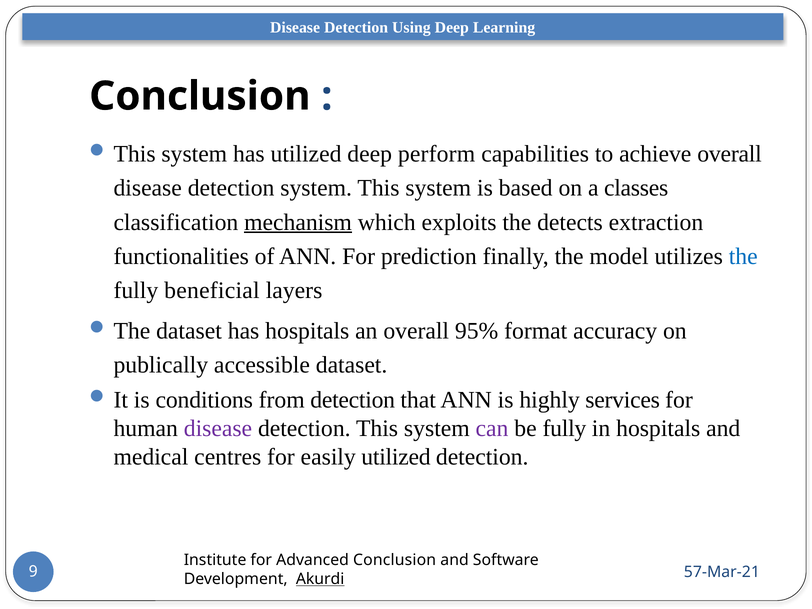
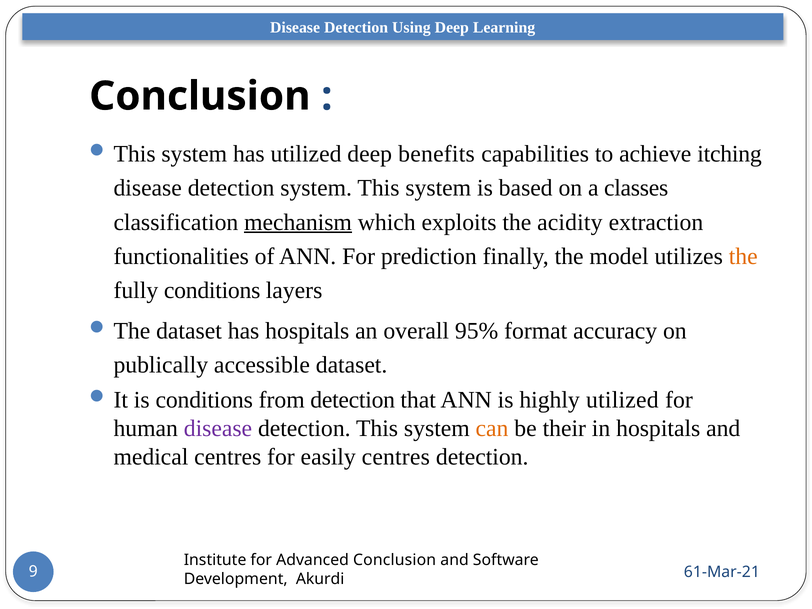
perform: perform -> benefits
achieve overall: overall -> itching
detects: detects -> acidity
the at (743, 256) colour: blue -> orange
fully beneficial: beneficial -> conditions
highly services: services -> utilized
can colour: purple -> orange
be fully: fully -> their
easily utilized: utilized -> centres
57-Mar-21: 57-Mar-21 -> 61-Mar-21
Akurdi underline: present -> none
